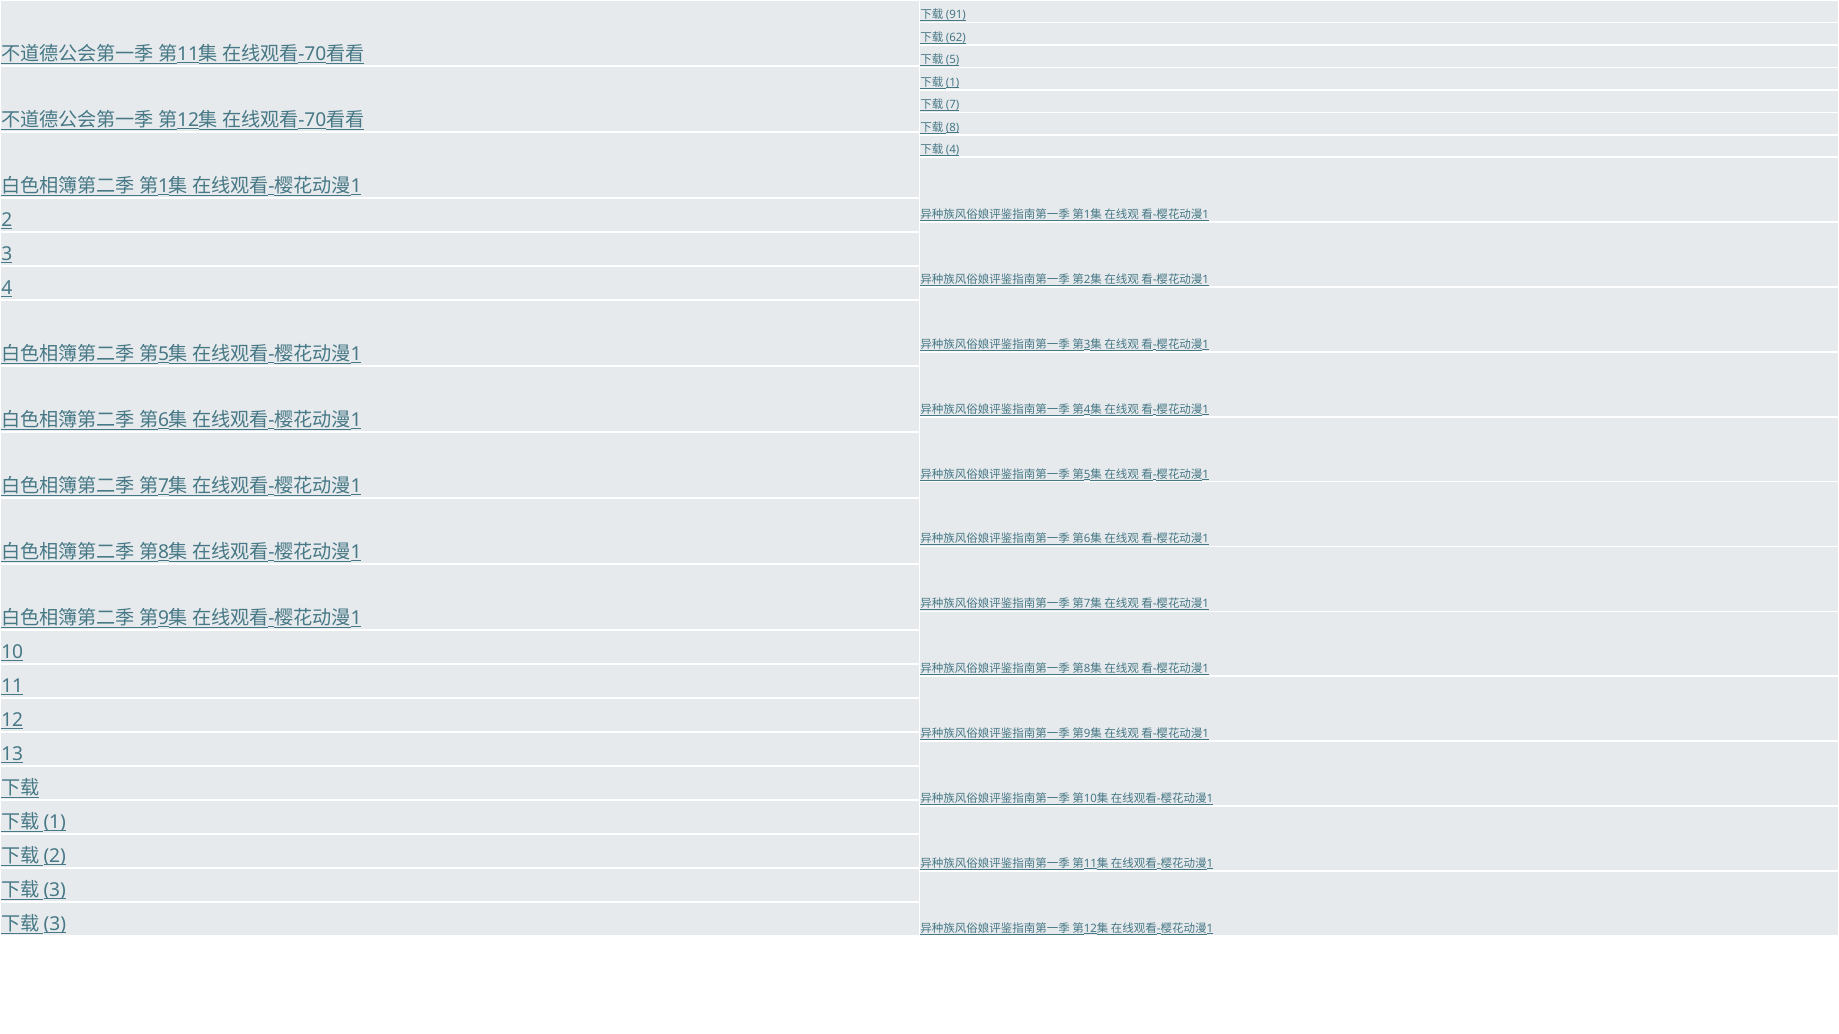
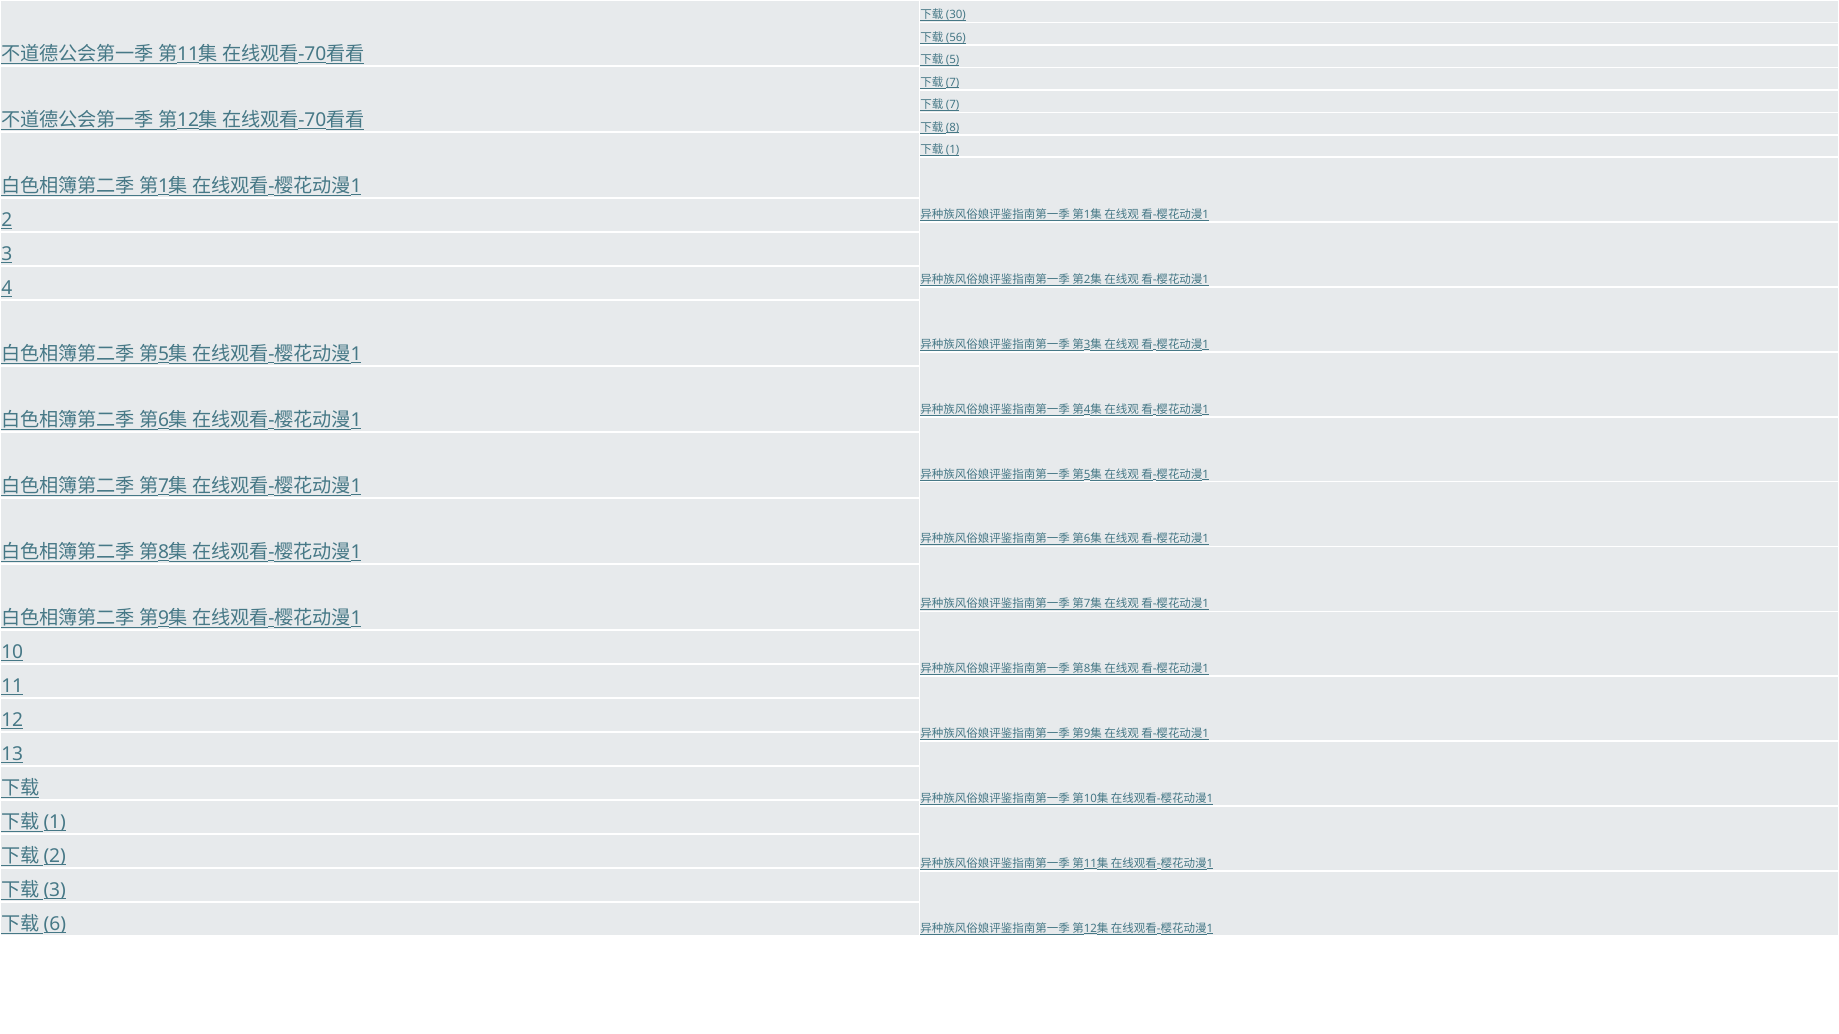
91: 91 -> 30
62: 62 -> 56
1 at (953, 83): 1 -> 7
4 at (953, 150): 4 -> 1
3 at (55, 924): 3 -> 6
